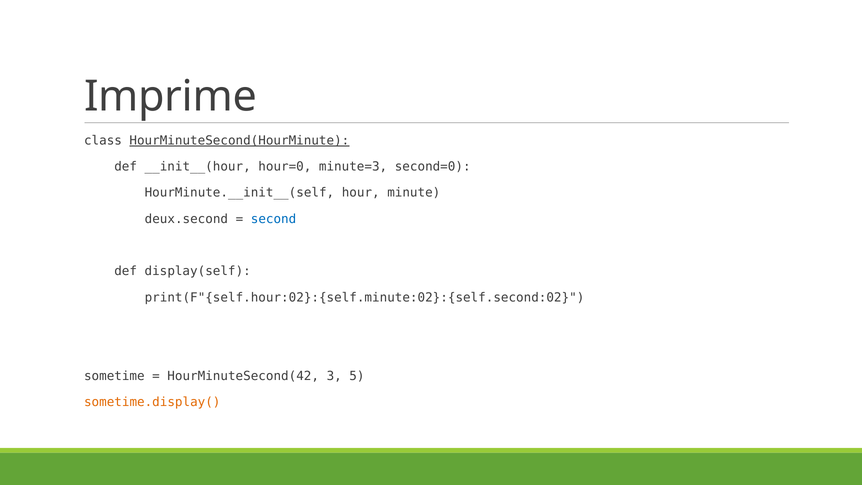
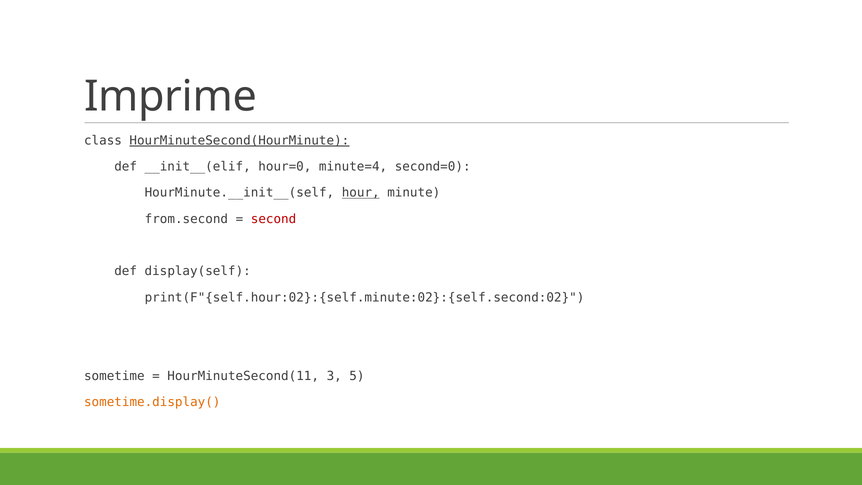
__init__(hour: __init__(hour -> __init__(elif
minute=3: minute=3 -> minute=4
hour underline: none -> present
deux.second: deux.second -> from.second
second colour: blue -> red
HourMinuteSecond(42: HourMinuteSecond(42 -> HourMinuteSecond(11
